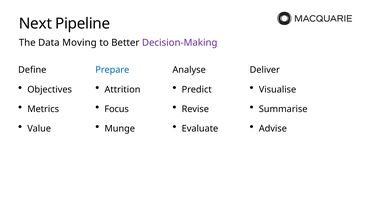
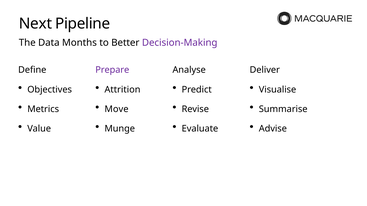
Moving: Moving -> Months
Prepare colour: blue -> purple
Focus: Focus -> Move
